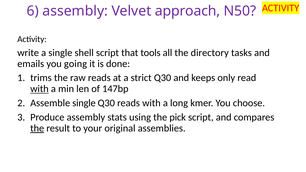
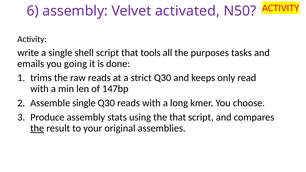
approach: approach -> activated
directory: directory -> purposes
with at (39, 89) underline: present -> none
the pick: pick -> that
